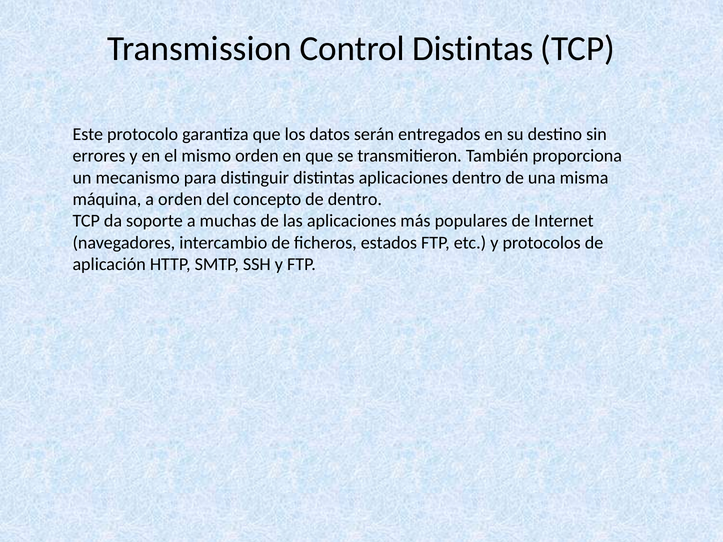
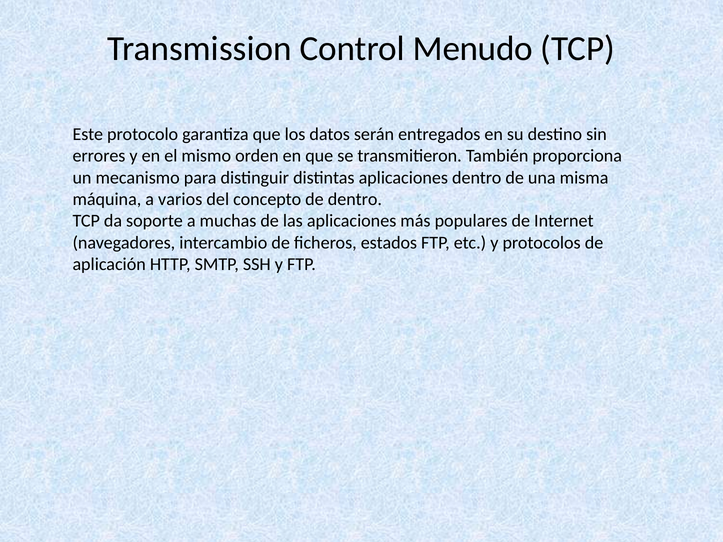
Control Distintas: Distintas -> Menudo
a orden: orden -> varios
